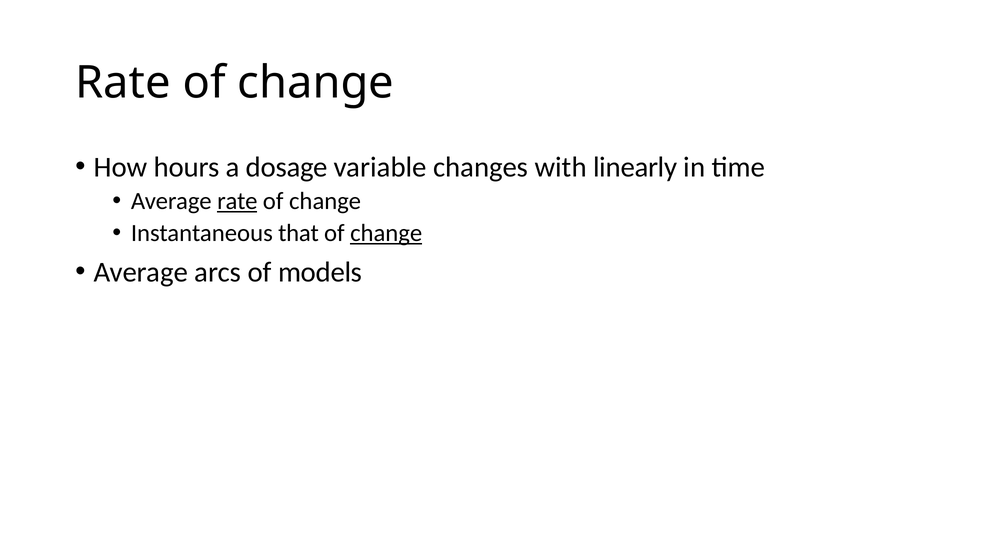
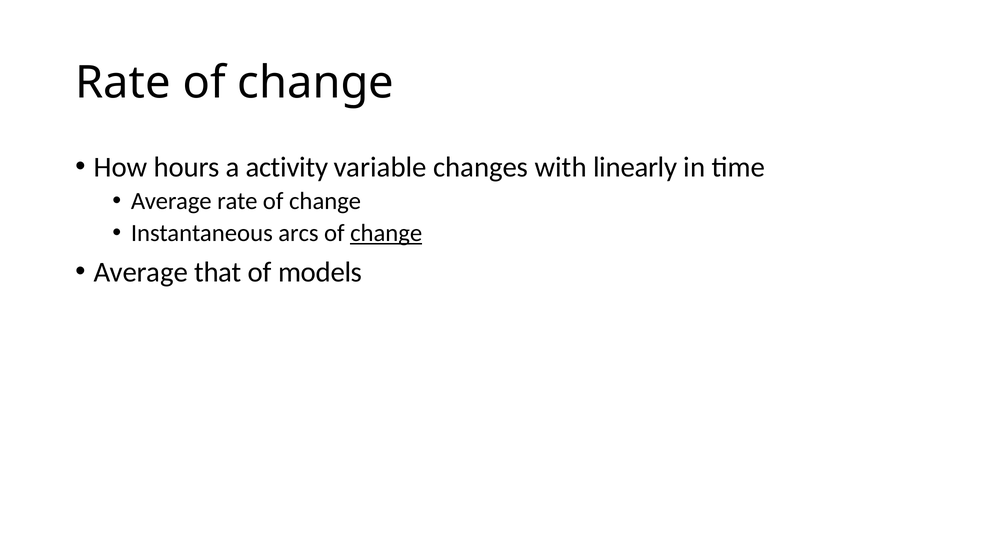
dosage: dosage -> activity
rate at (237, 201) underline: present -> none
that: that -> arcs
arcs: arcs -> that
